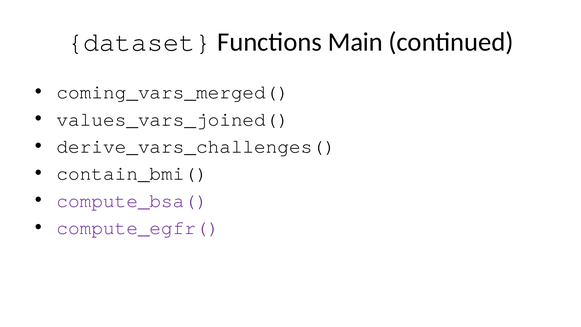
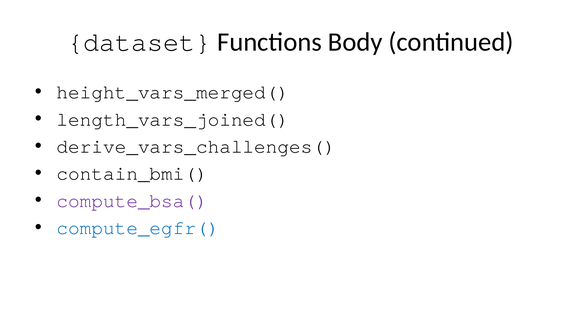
Main: Main -> Body
coming_vars_merged(: coming_vars_merged( -> height_vars_merged(
values_vars_joined(: values_vars_joined( -> length_vars_joined(
compute_egfr( colour: purple -> blue
